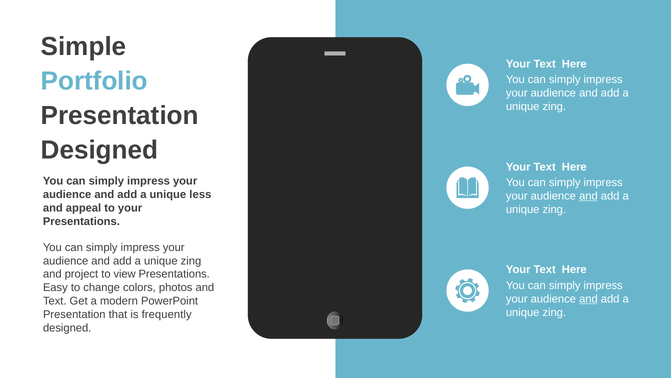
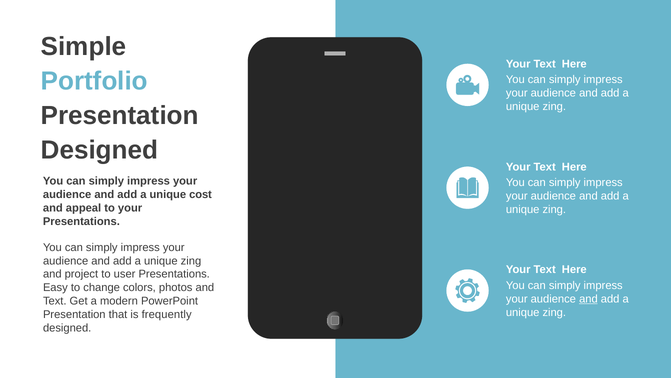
less: less -> cost
and at (588, 196) underline: present -> none
view: view -> user
